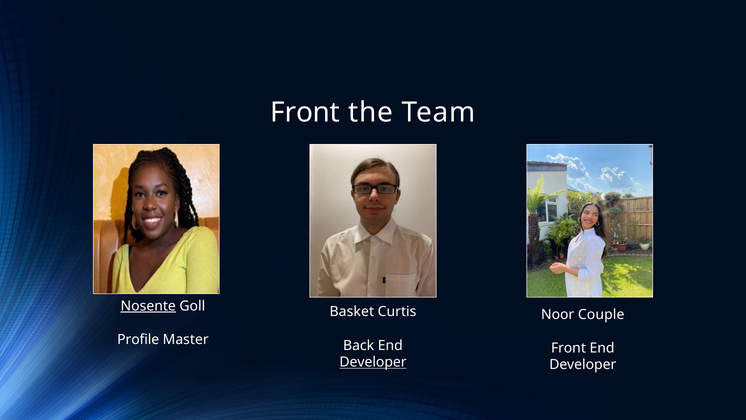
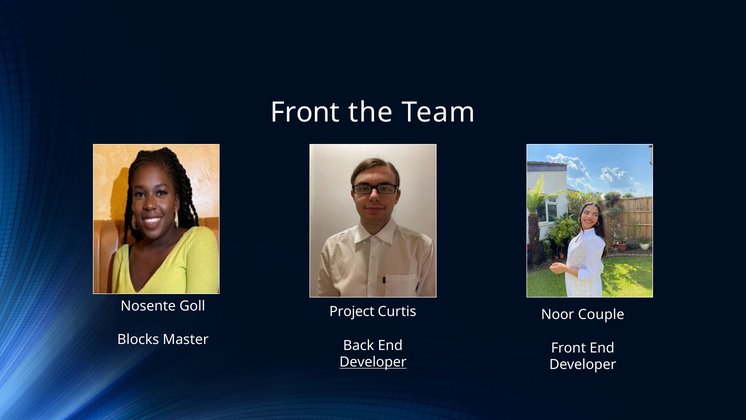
Nosente underline: present -> none
Basket: Basket -> Project
Profile: Profile -> Blocks
